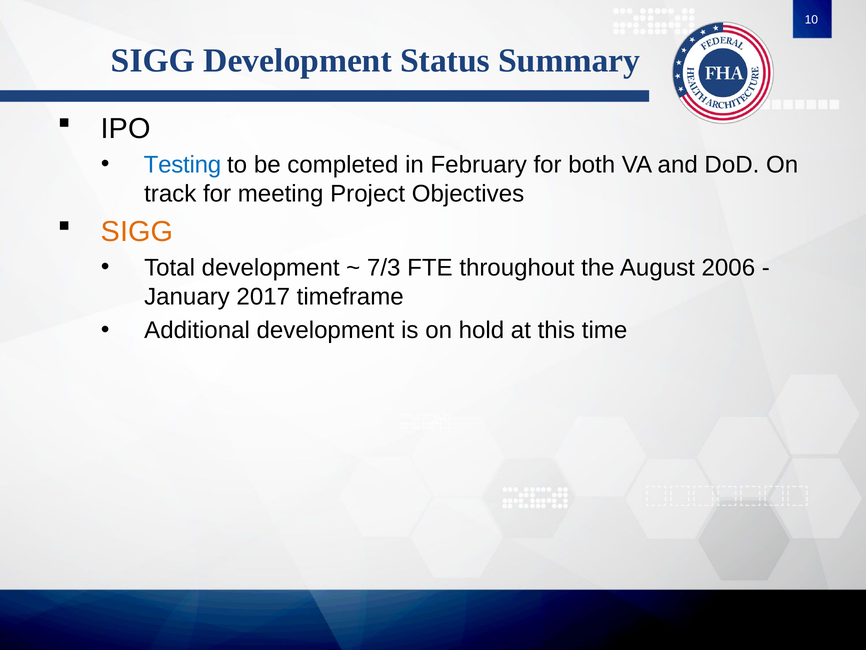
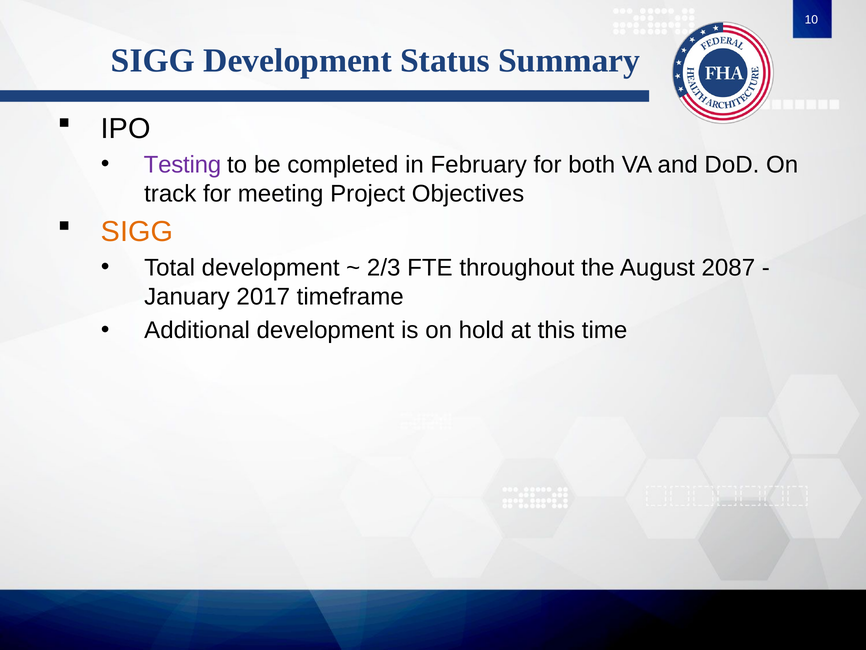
Testing colour: blue -> purple
7/3: 7/3 -> 2/3
2006: 2006 -> 2087
